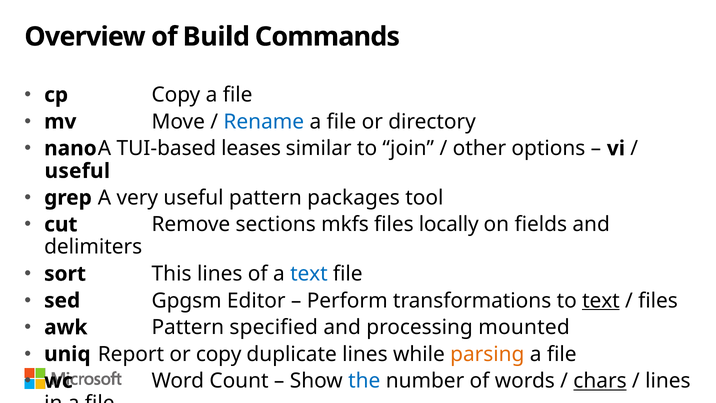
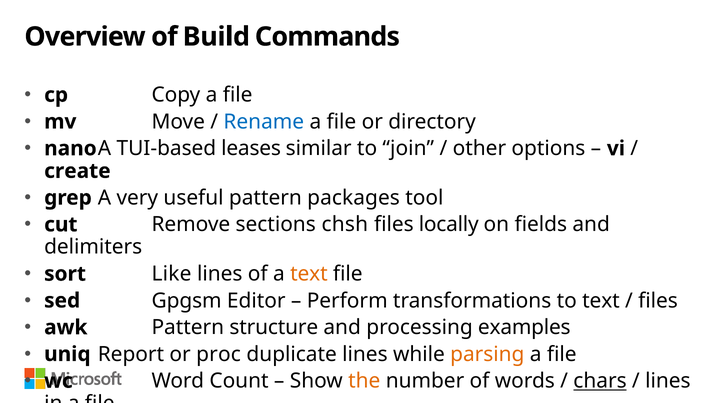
useful at (77, 171): useful -> create
mkfs: mkfs -> chsh
This: This -> Like
text at (309, 274) colour: blue -> orange
text at (601, 300) underline: present -> none
specified: specified -> structure
mounted: mounted -> examples
or copy: copy -> proc
the colour: blue -> orange
